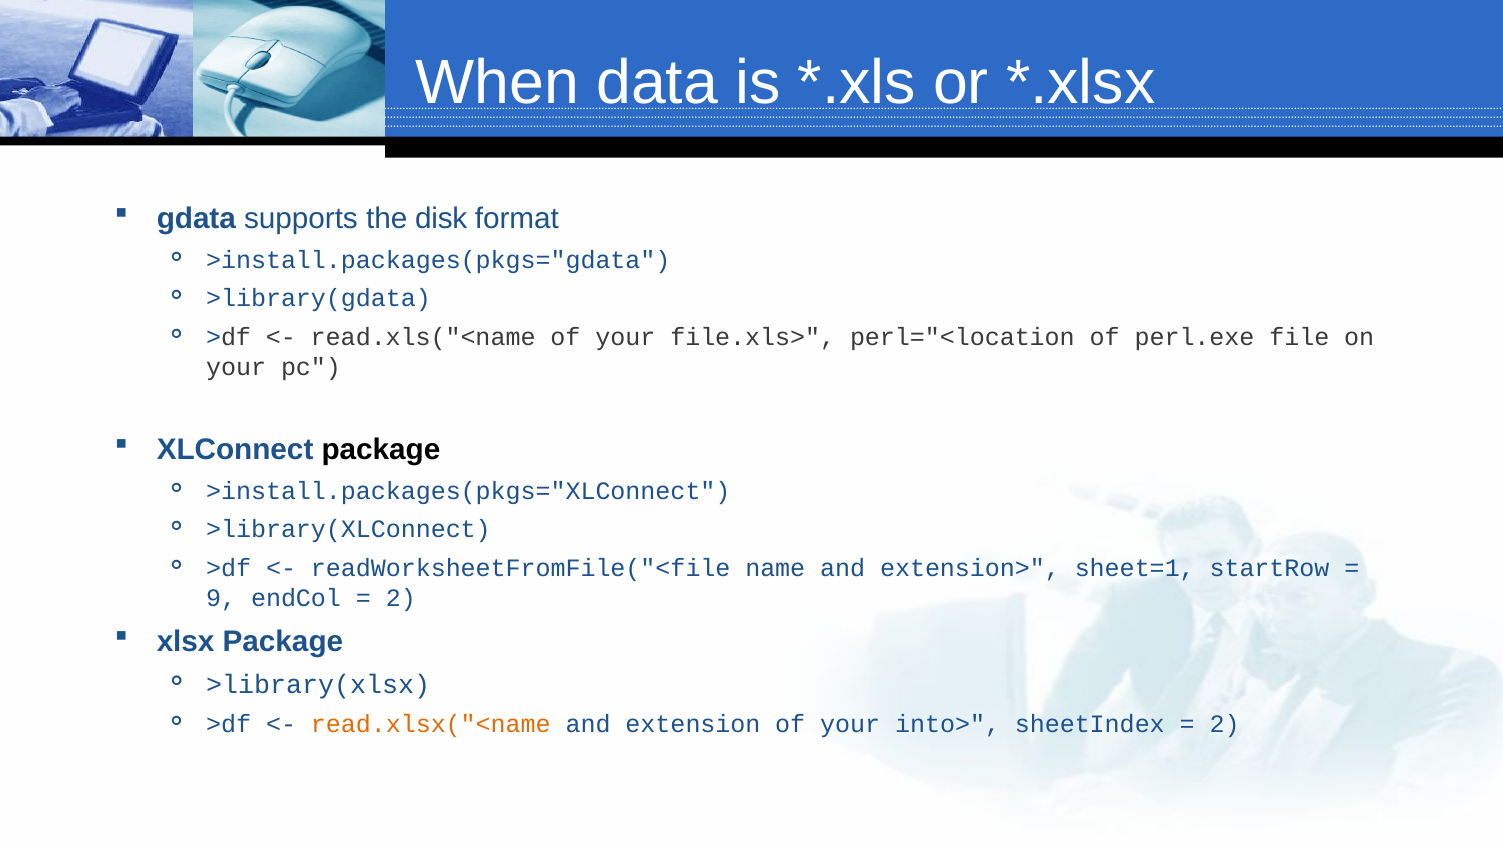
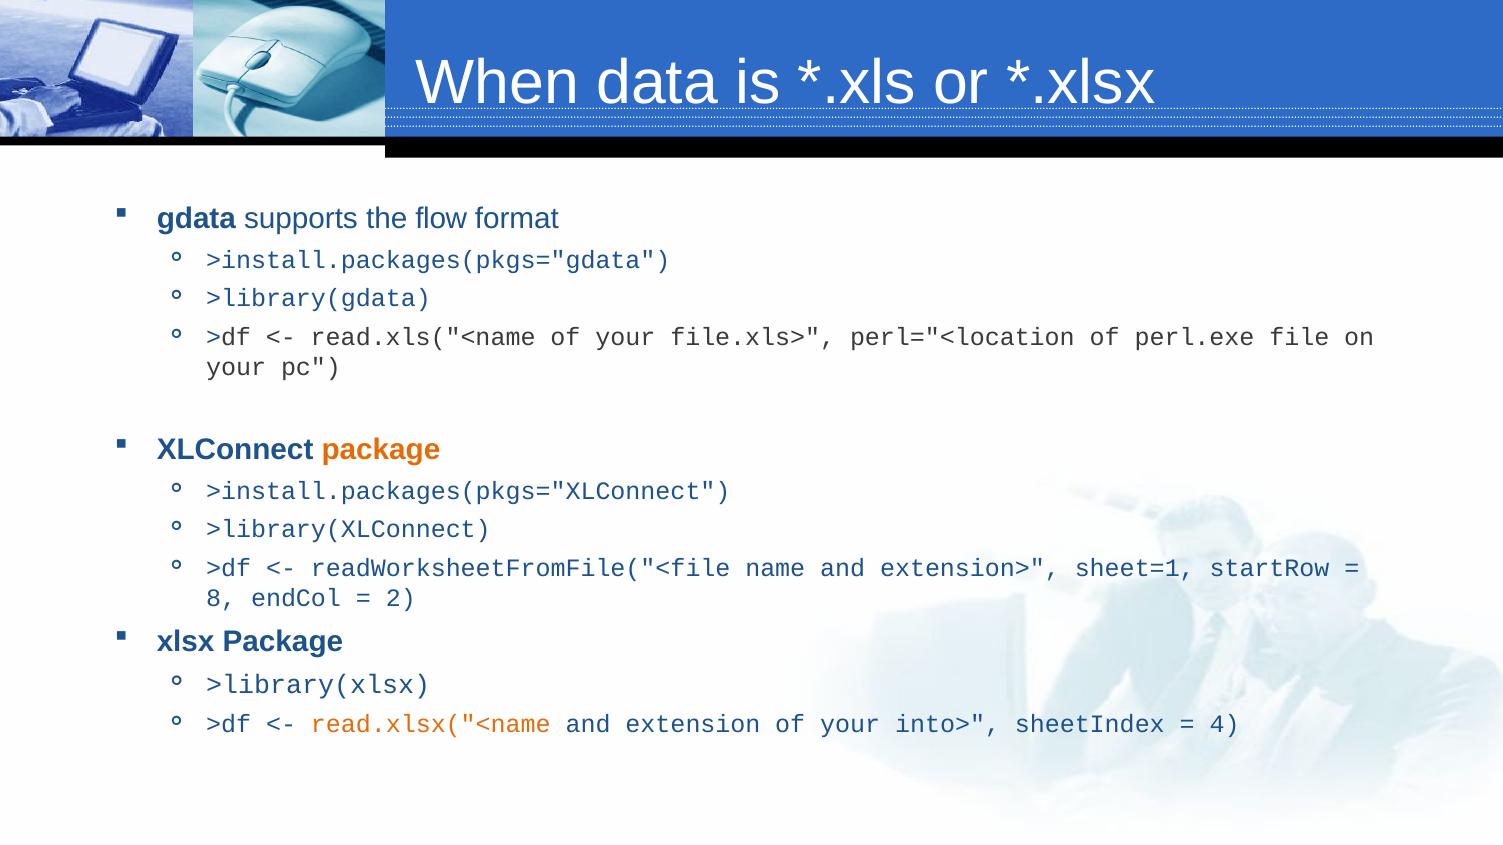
disk: disk -> flow
package at (381, 450) colour: black -> orange
9: 9 -> 8
2 at (1225, 724): 2 -> 4
